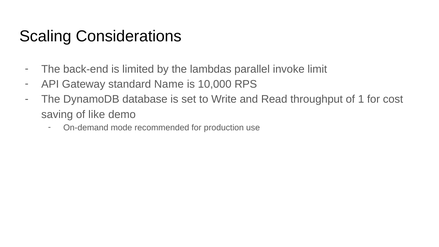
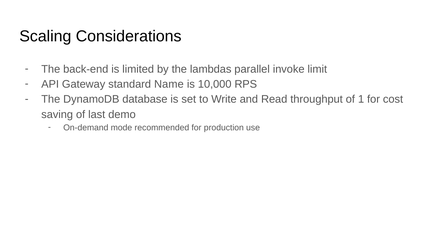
like: like -> last
